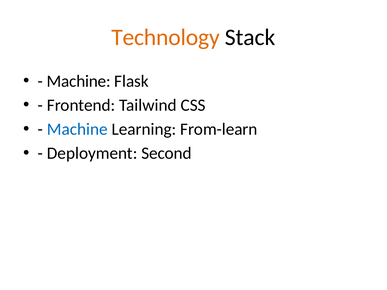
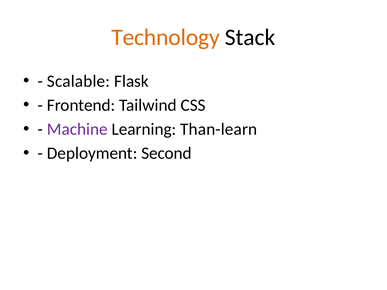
Machine at (79, 81): Machine -> Scalable
Machine at (77, 129) colour: blue -> purple
From-learn: From-learn -> Than-learn
